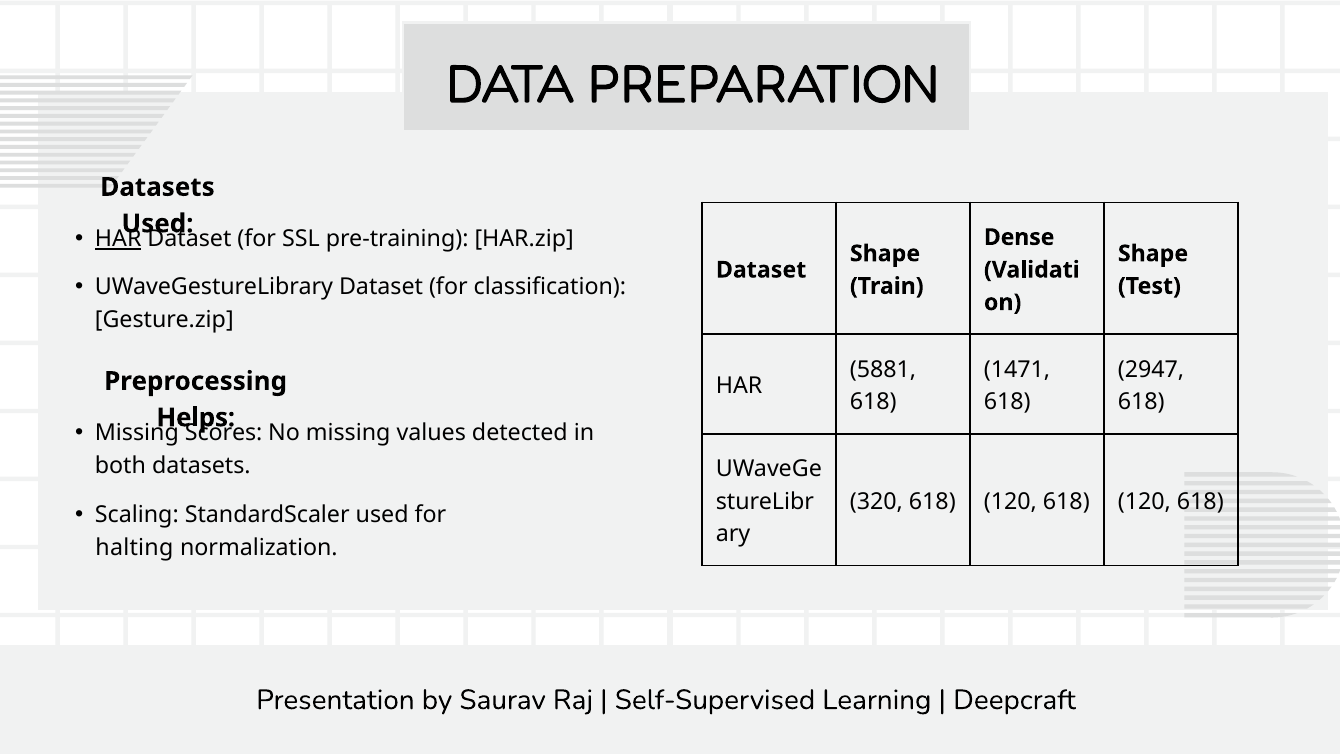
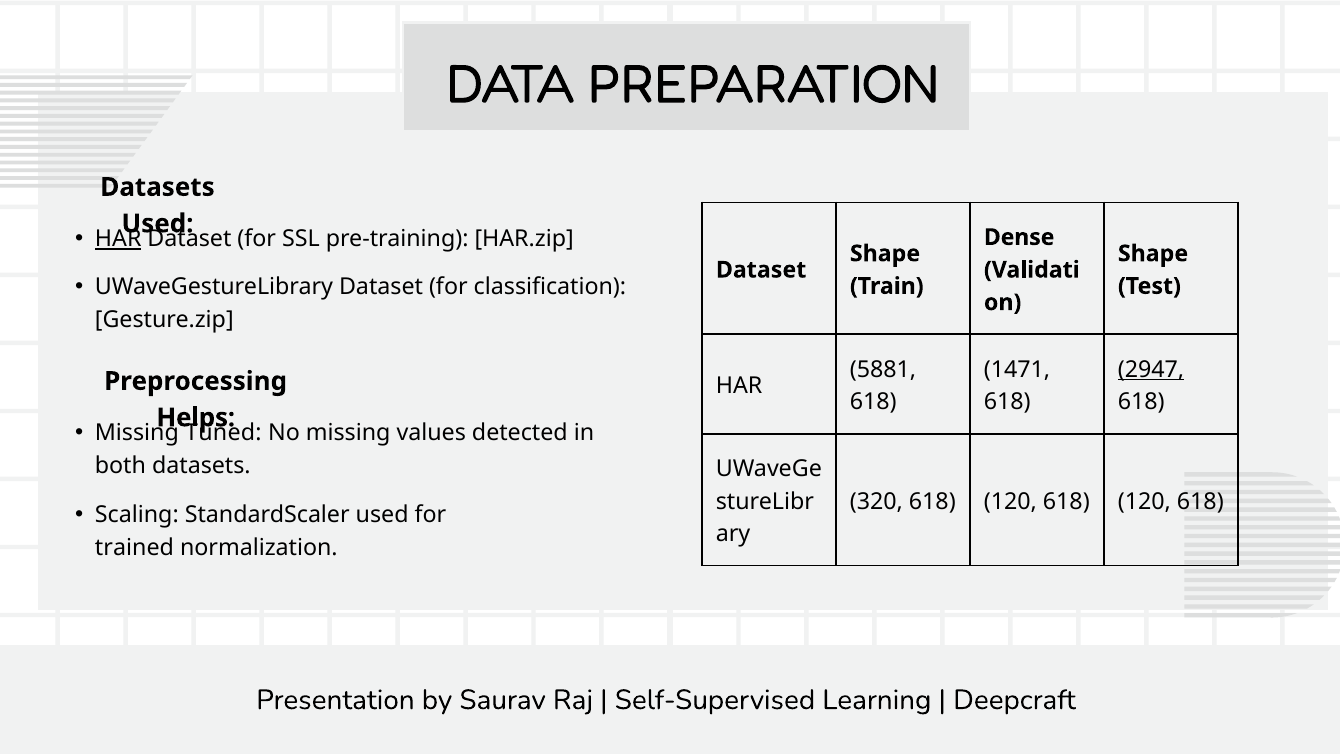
2947 underline: none -> present
Scores: Scores -> Tuned
halting: halting -> trained
